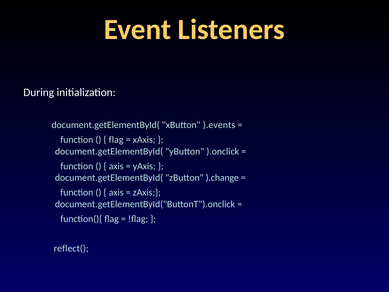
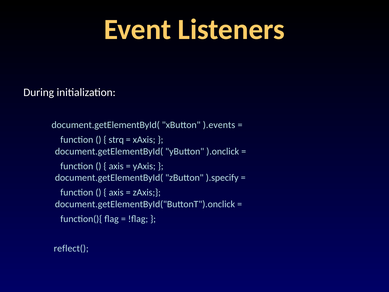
flag at (116, 140): flag -> strq
).change: ).change -> ).specify
